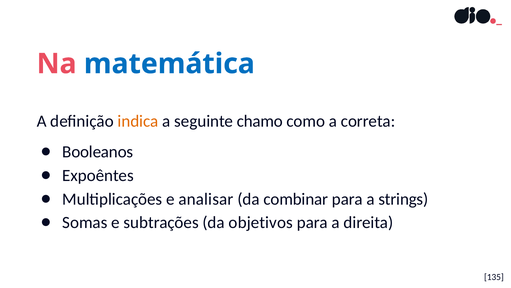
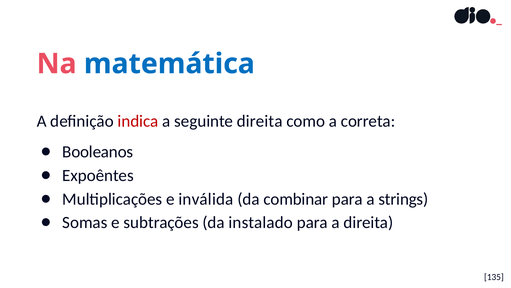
indica colour: orange -> red
seguinte chamo: chamo -> direita
analisar: analisar -> inválida
objetivos: objetivos -> instalado
